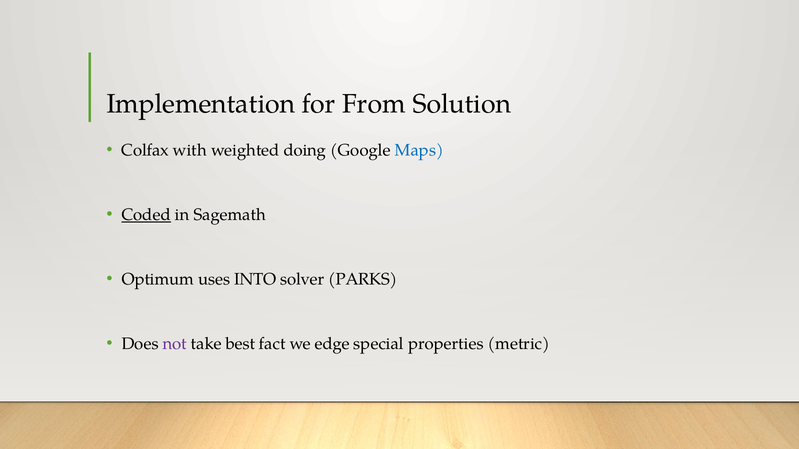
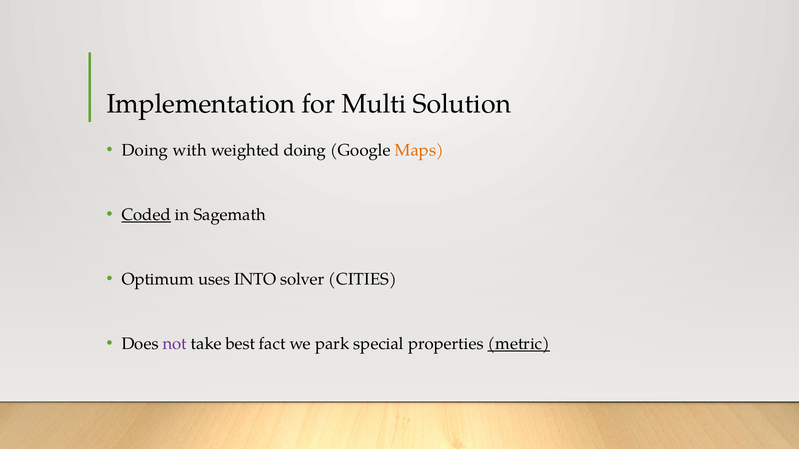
From: From -> Multi
Colfax at (145, 150): Colfax -> Doing
Maps colour: blue -> orange
PARKS: PARKS -> CITIES
edge: edge -> park
metric underline: none -> present
